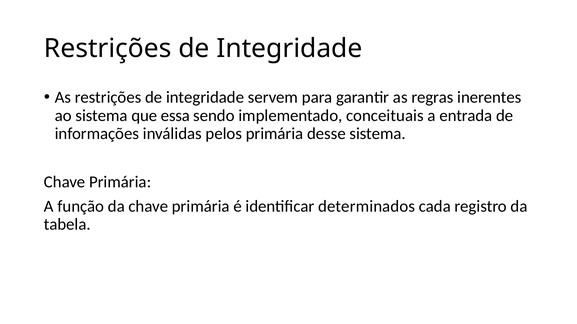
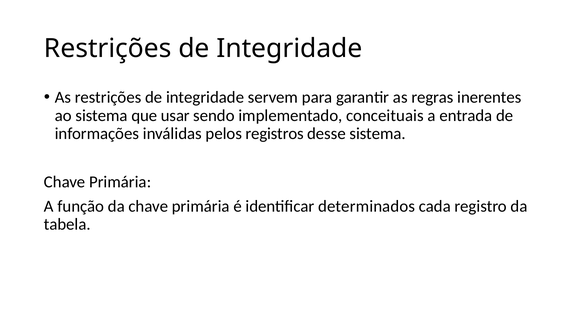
essa: essa -> usar
pelos primária: primária -> registros
